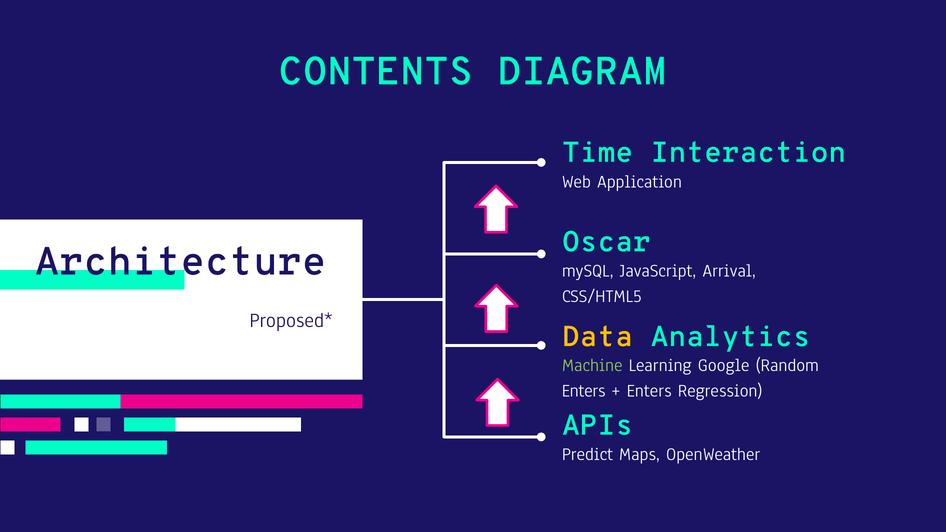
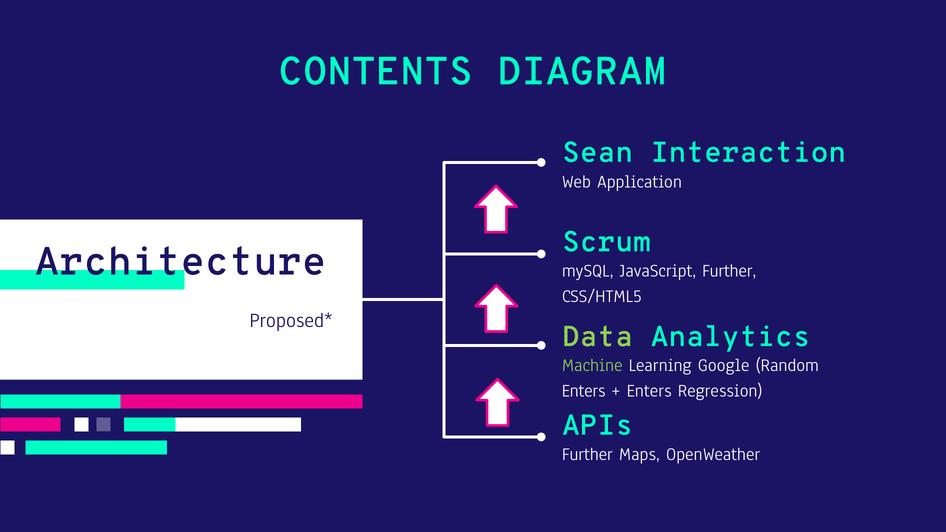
Time: Time -> Sean
Oscar: Oscar -> Scrum
JavaScript Arrival: Arrival -> Further
Data colour: yellow -> light green
Predict at (587, 454): Predict -> Further
